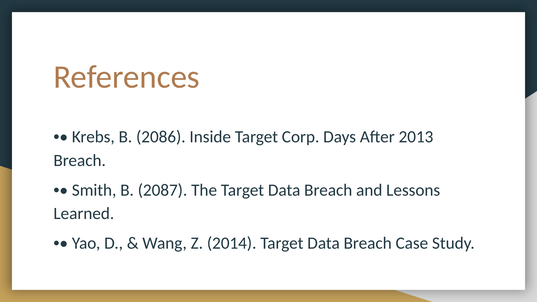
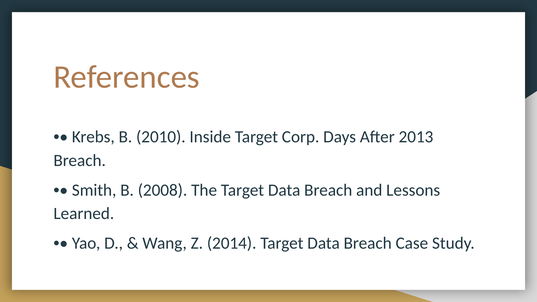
2086: 2086 -> 2010
2087: 2087 -> 2008
